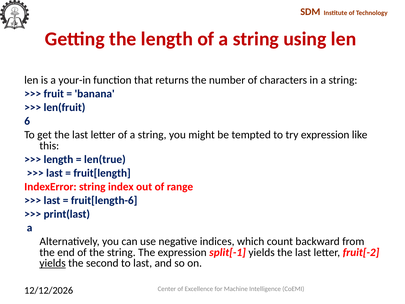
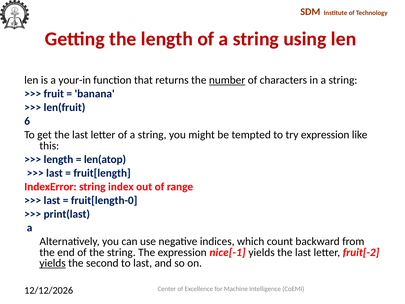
number underline: none -> present
len(true: len(true -> len(atop
fruit[length-6: fruit[length-6 -> fruit[length-0
split[-1: split[-1 -> nice[-1
